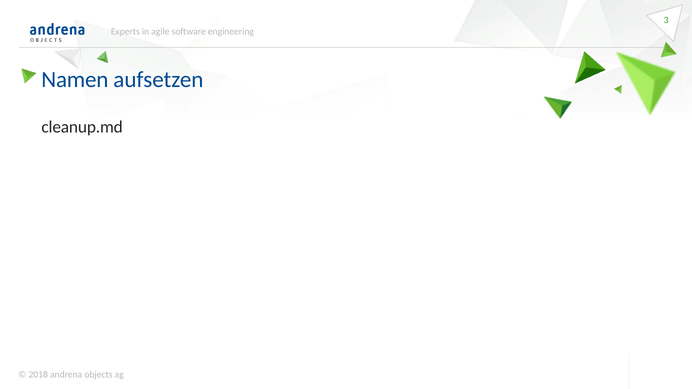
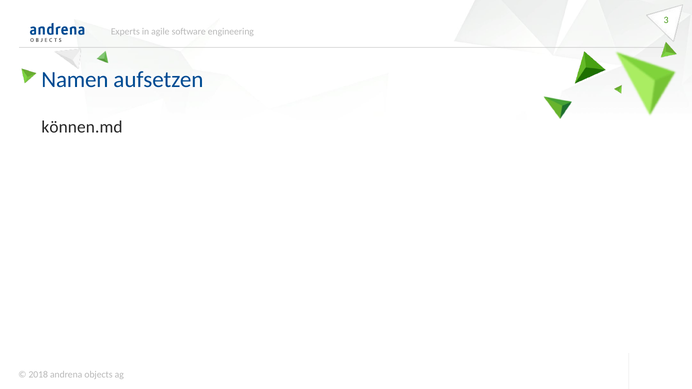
cleanup.md: cleanup.md -> können.md
